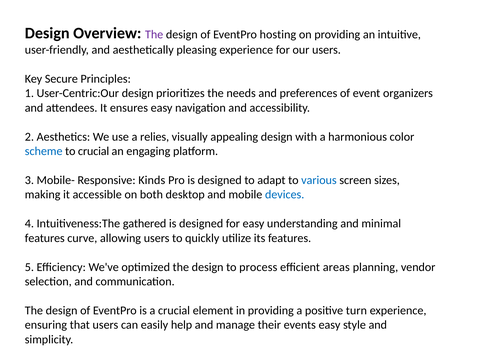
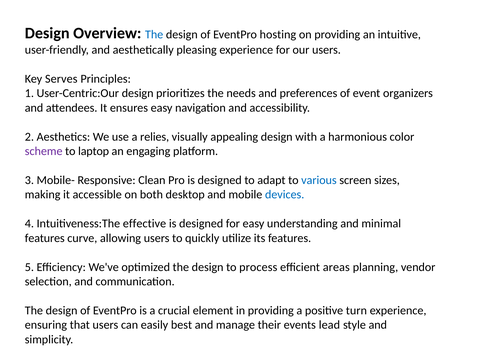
The at (154, 35) colour: purple -> blue
Secure: Secure -> Serves
scheme colour: blue -> purple
to crucial: crucial -> laptop
Kinds: Kinds -> Clean
gathered: gathered -> effective
help: help -> best
events easy: easy -> lead
